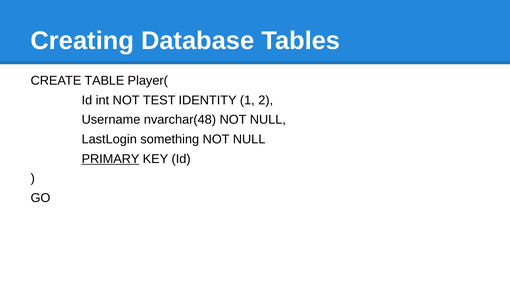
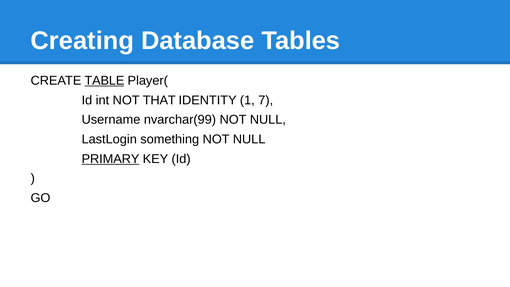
TABLE underline: none -> present
TEST: TEST -> THAT
2: 2 -> 7
nvarchar(48: nvarchar(48 -> nvarchar(99
